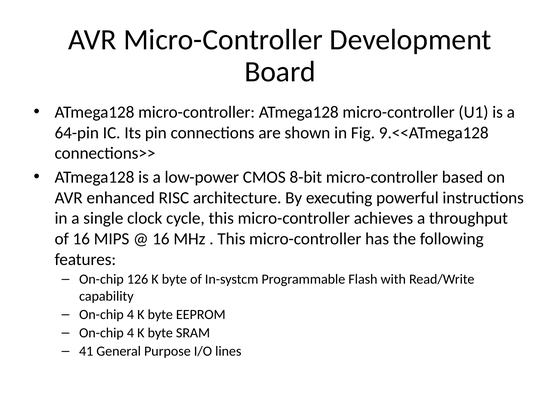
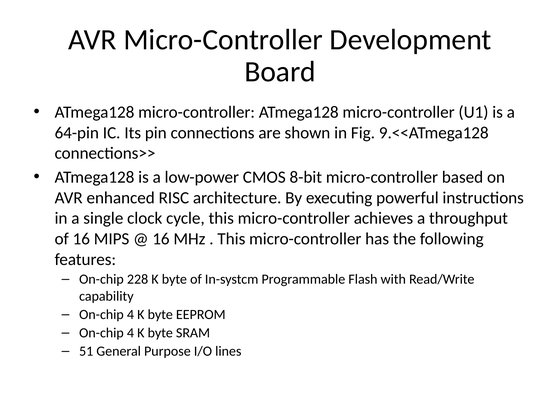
126: 126 -> 228
41: 41 -> 51
